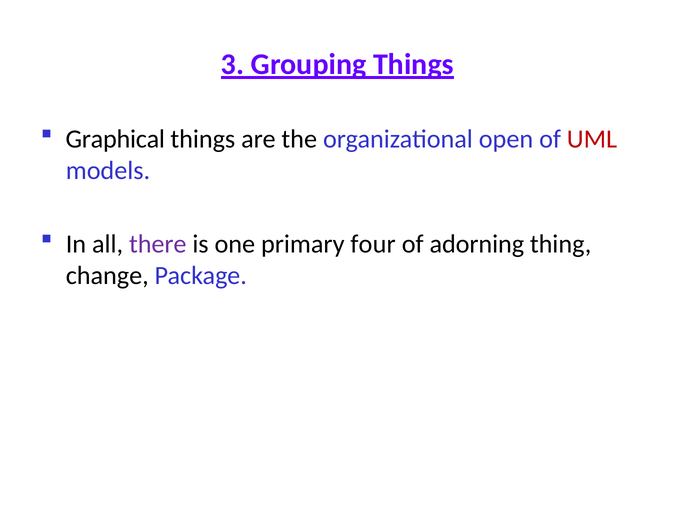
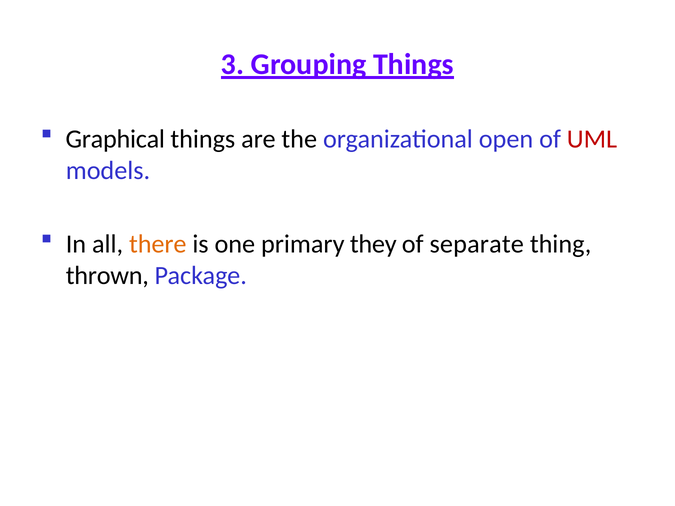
there colour: purple -> orange
four: four -> they
adorning: adorning -> separate
change: change -> thrown
